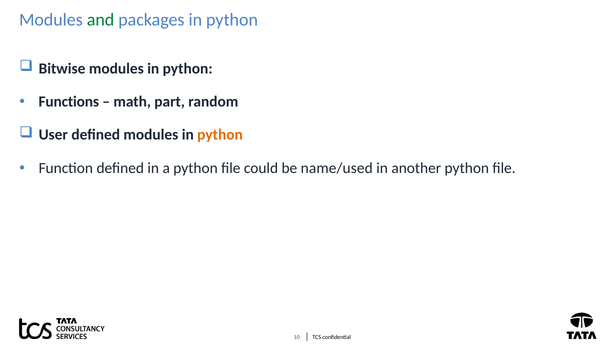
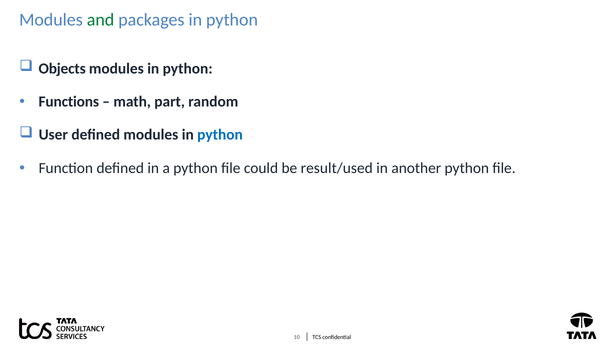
Bitwise: Bitwise -> Objects
python at (220, 135) colour: orange -> blue
name/used: name/used -> result/used
